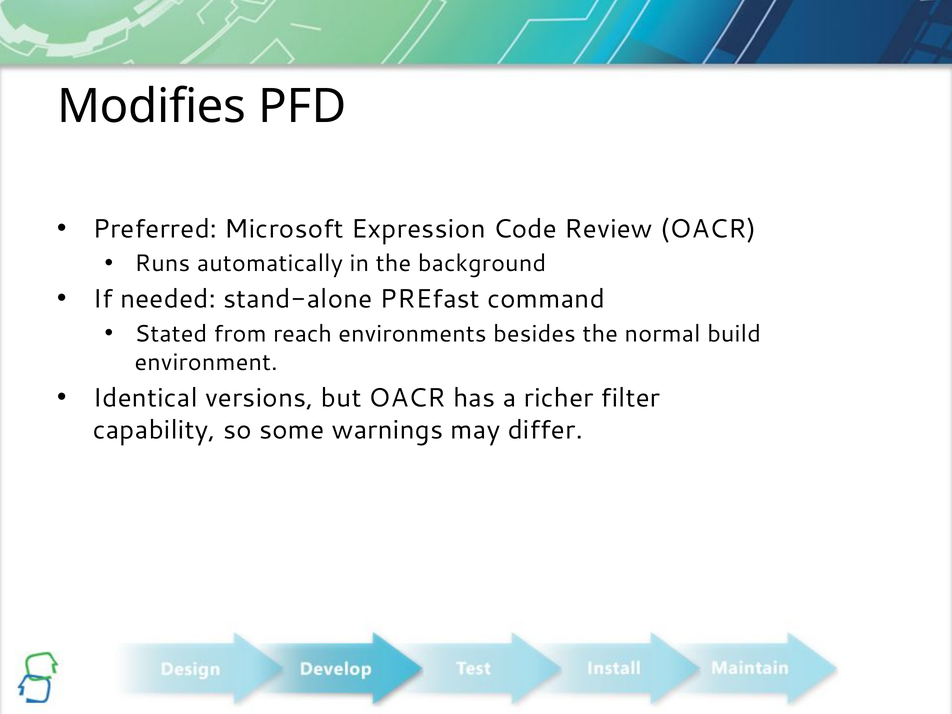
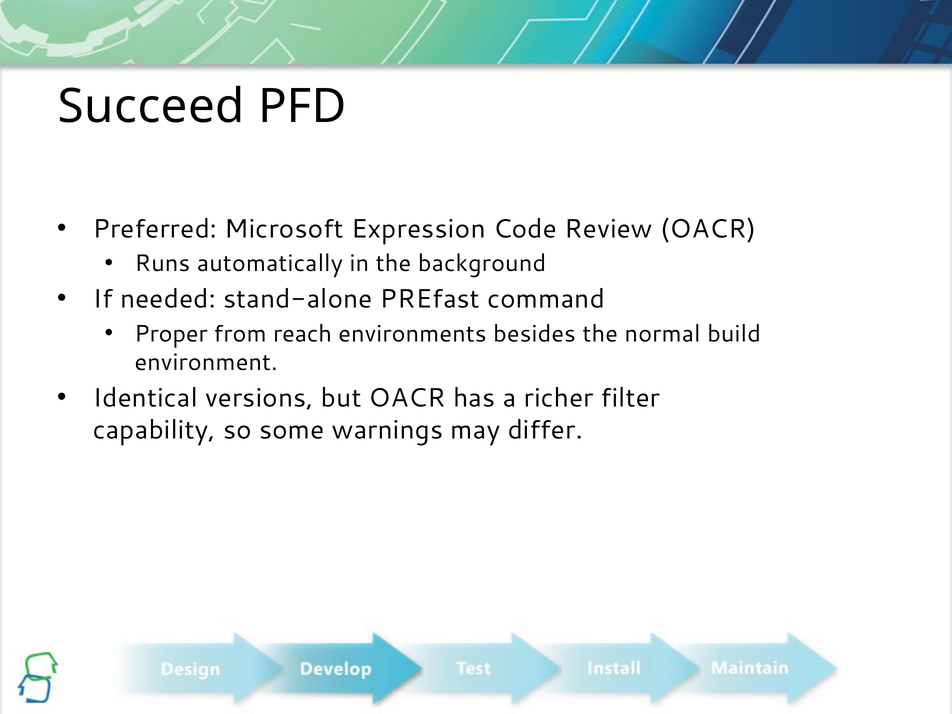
Modifies: Modifies -> Succeed
Stated: Stated -> Proper
